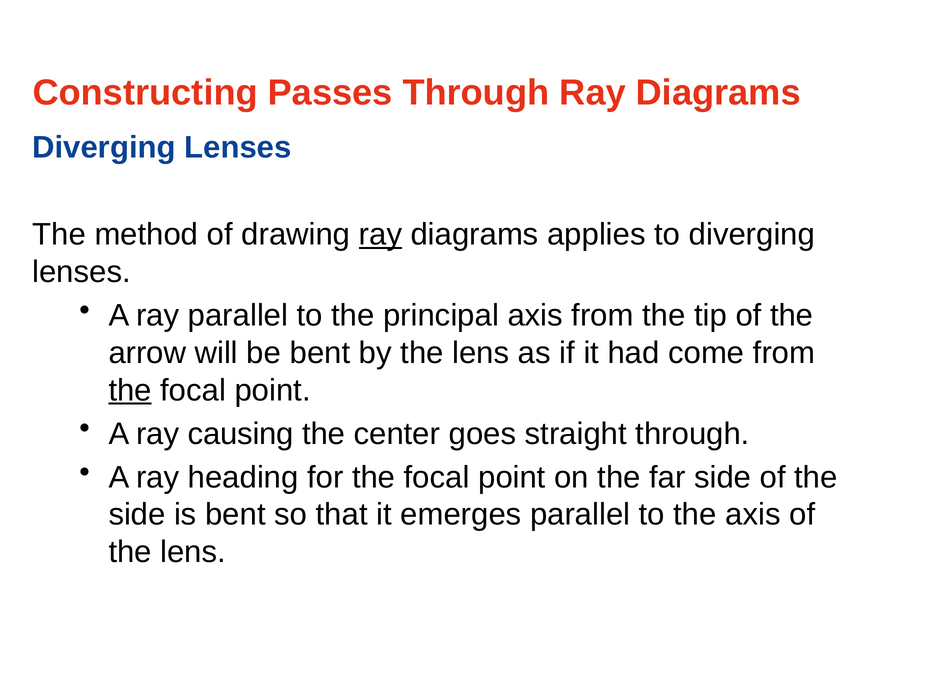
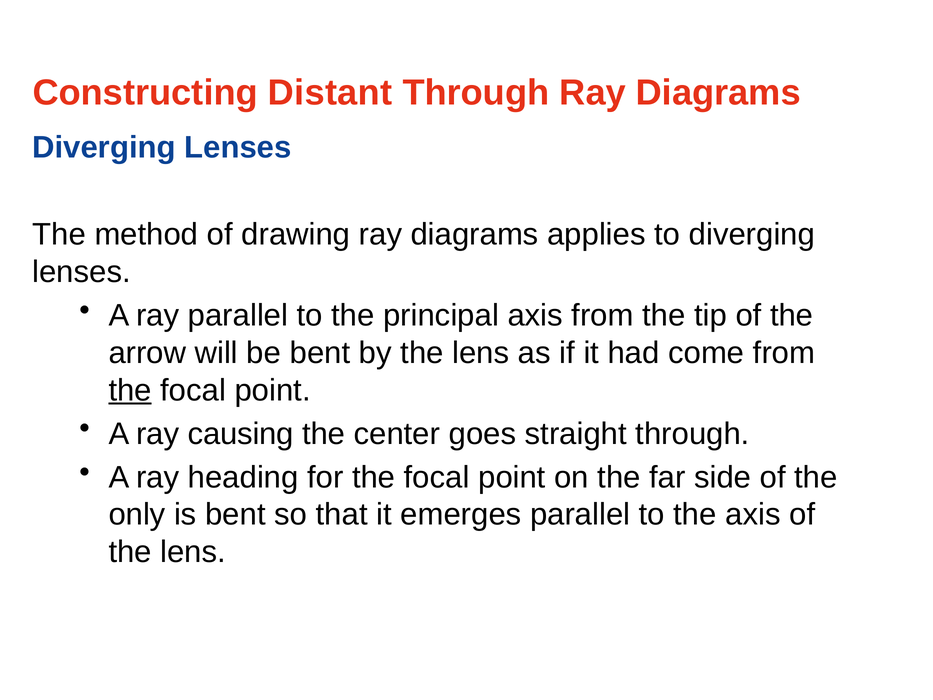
Passes: Passes -> Distant
ray at (380, 235) underline: present -> none
side at (137, 514): side -> only
